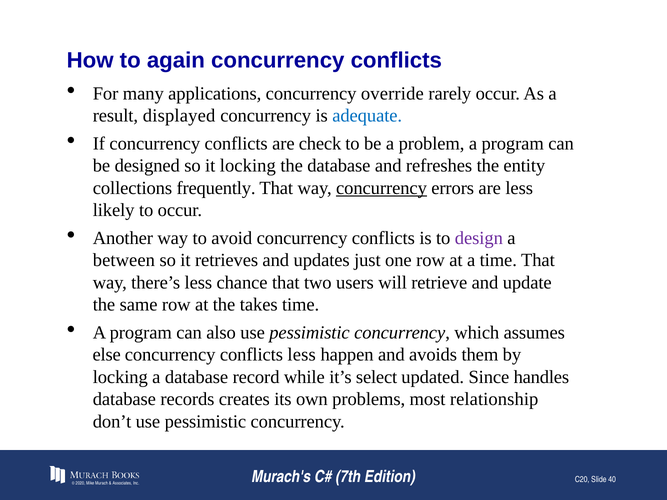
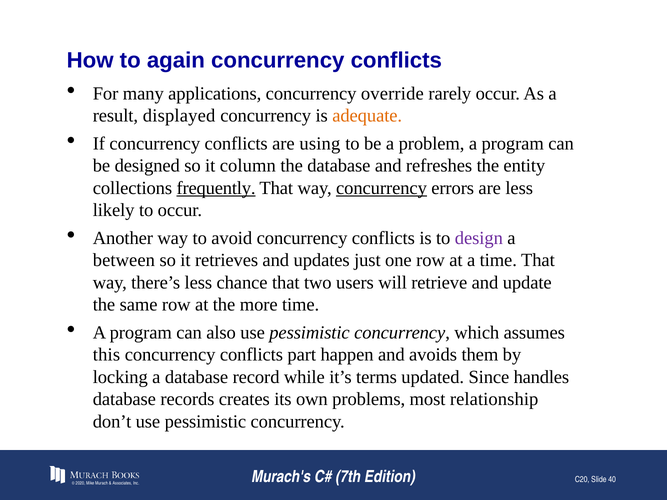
adequate colour: blue -> orange
check: check -> using
it locking: locking -> column
frequently underline: none -> present
takes: takes -> more
else: else -> this
conflicts less: less -> part
select: select -> terms
